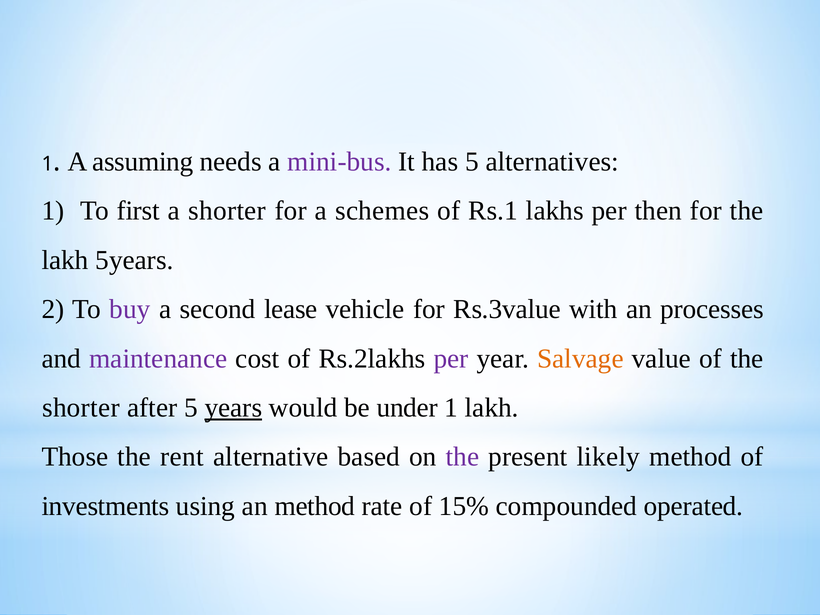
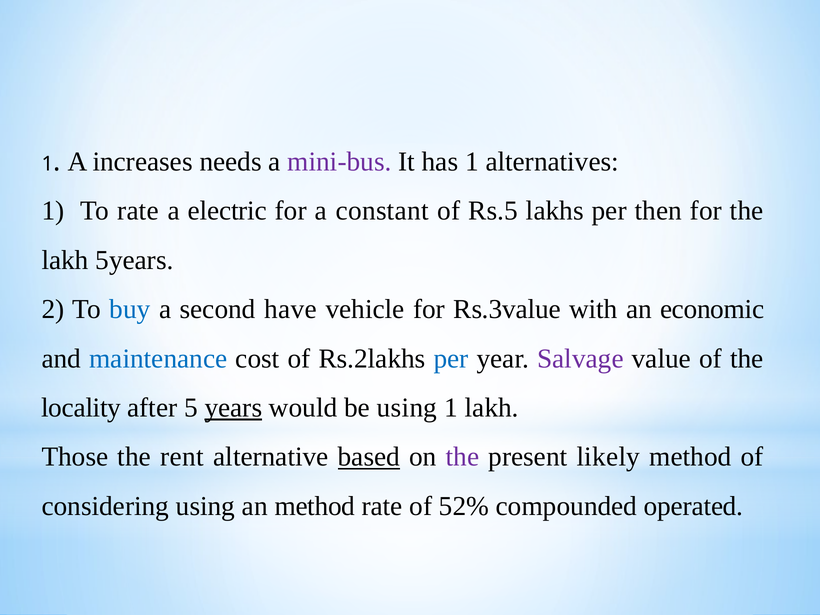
assuming: assuming -> increases
has 5: 5 -> 1
To first: first -> rate
a shorter: shorter -> electric
schemes: schemes -> constant
Rs.1: Rs.1 -> Rs.5
buy colour: purple -> blue
lease: lease -> have
processes: processes -> economic
maintenance colour: purple -> blue
per at (451, 359) colour: purple -> blue
Salvage colour: orange -> purple
shorter at (81, 408): shorter -> locality
be under: under -> using
based underline: none -> present
investments: investments -> considering
15%: 15% -> 52%
